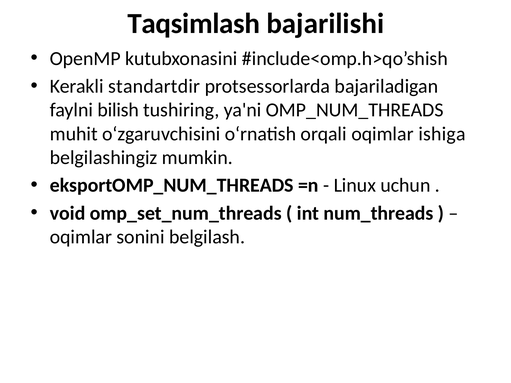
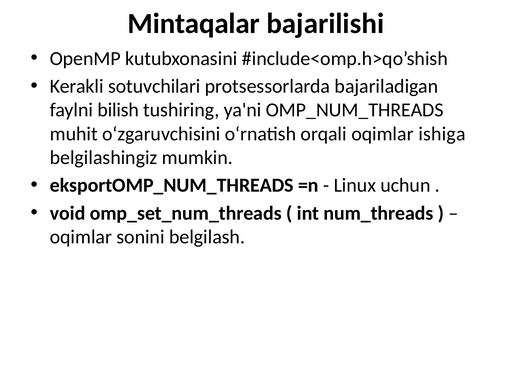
Taqsimlash: Taqsimlash -> Mintaqalar
standartdir: standartdir -> sotuvchilari
